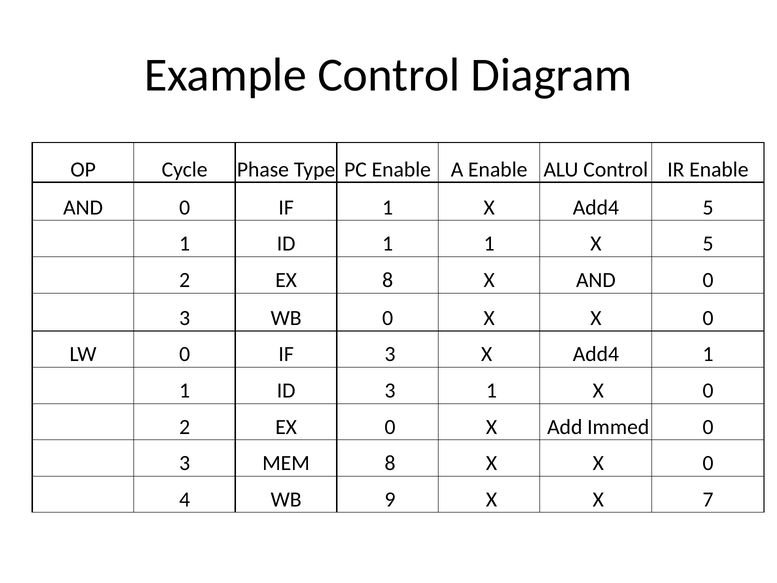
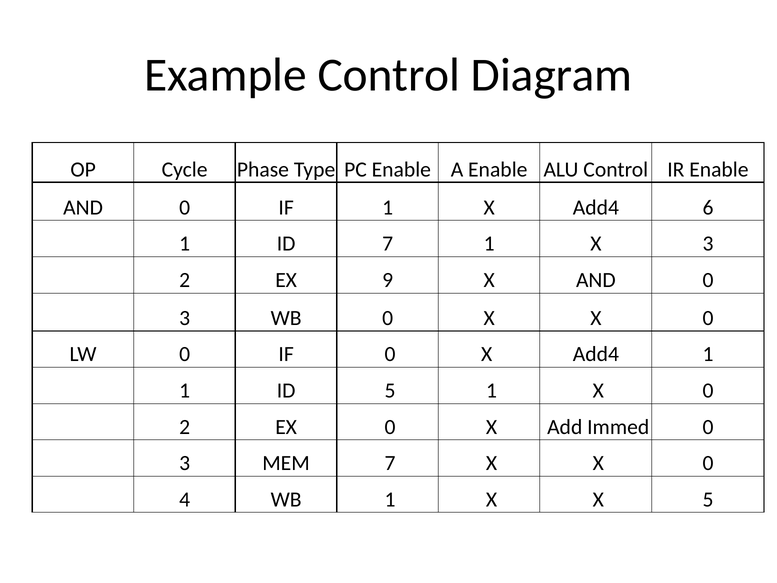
Add4 5: 5 -> 6
ID 1: 1 -> 7
X 5: 5 -> 3
EX 8: 8 -> 9
IF 3: 3 -> 0
ID 3: 3 -> 5
MEM 8: 8 -> 7
WB 9: 9 -> 1
X 7: 7 -> 5
